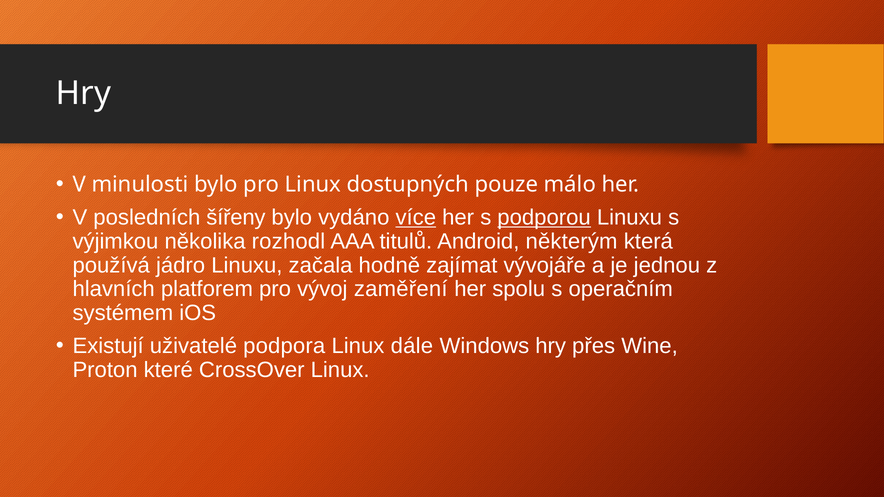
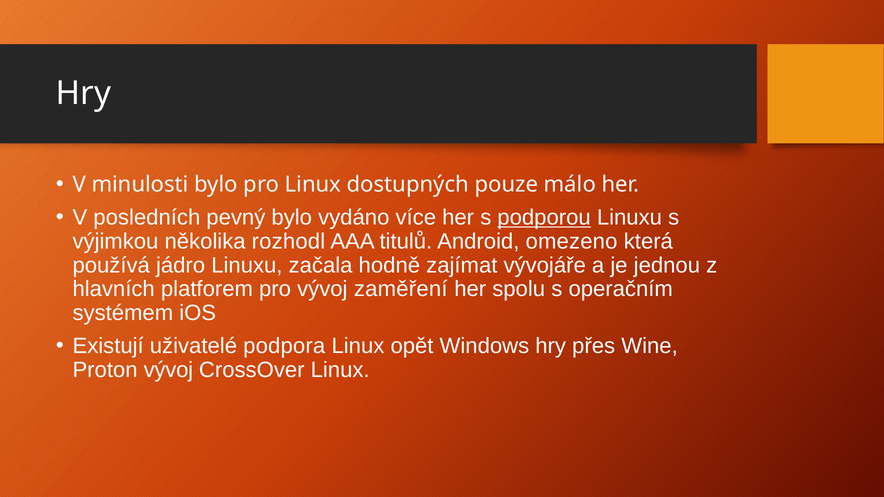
šířeny: šířeny -> pevný
více underline: present -> none
některým: některým -> omezeno
dále: dále -> opět
Proton které: které -> vývoj
